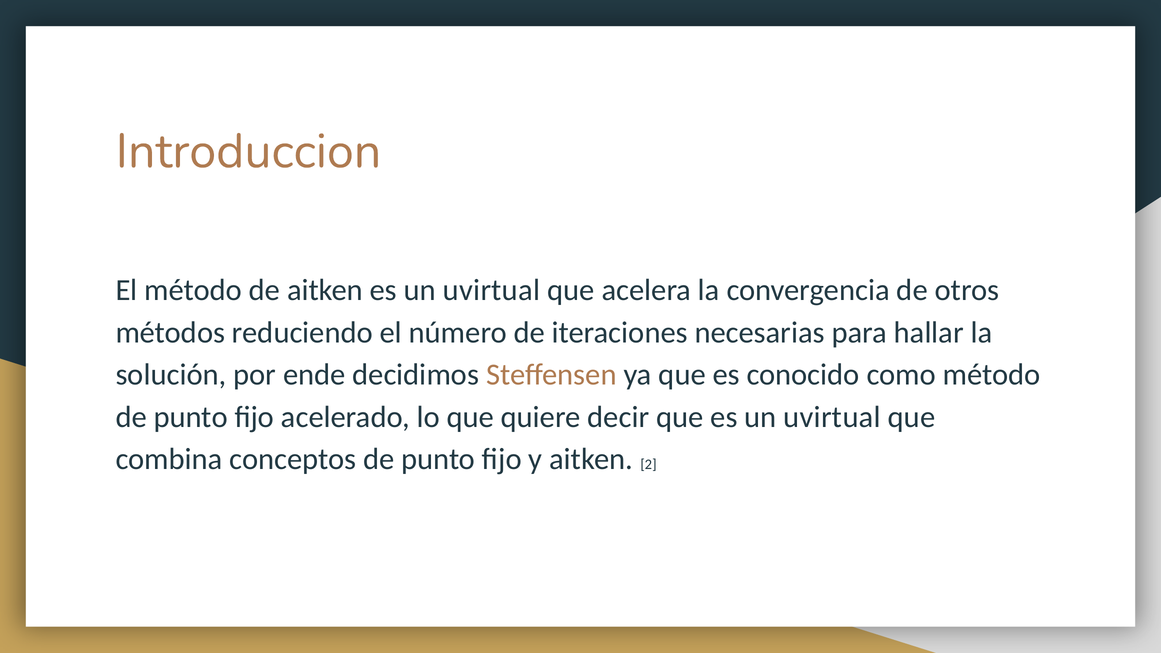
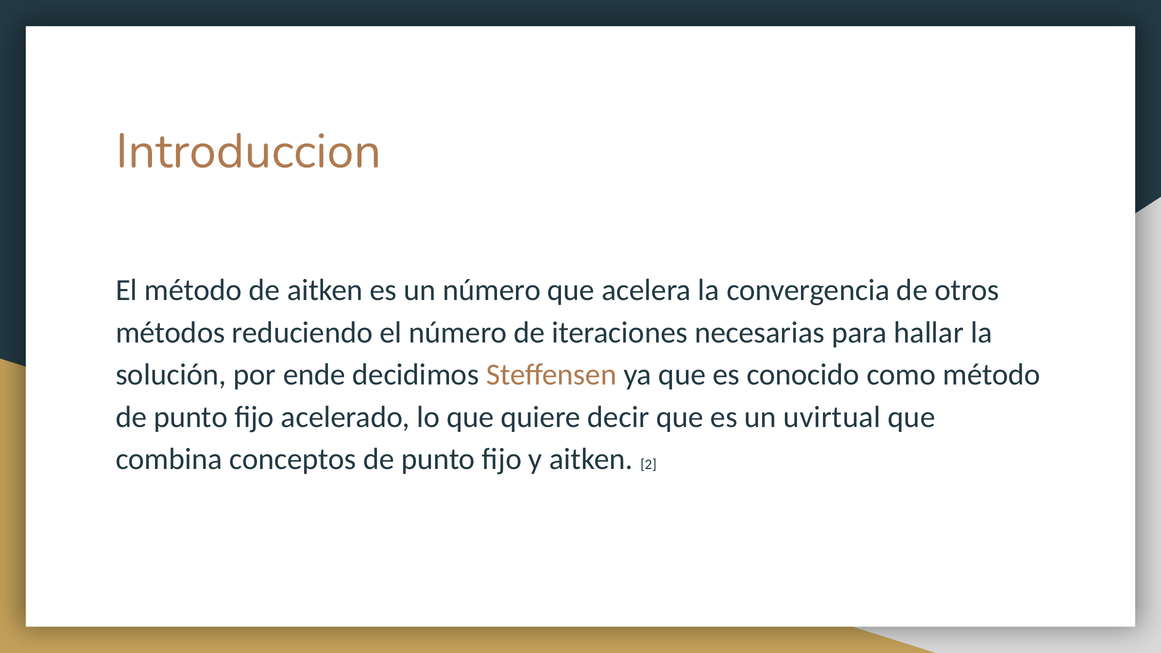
aitken es un uvirtual: uvirtual -> número
